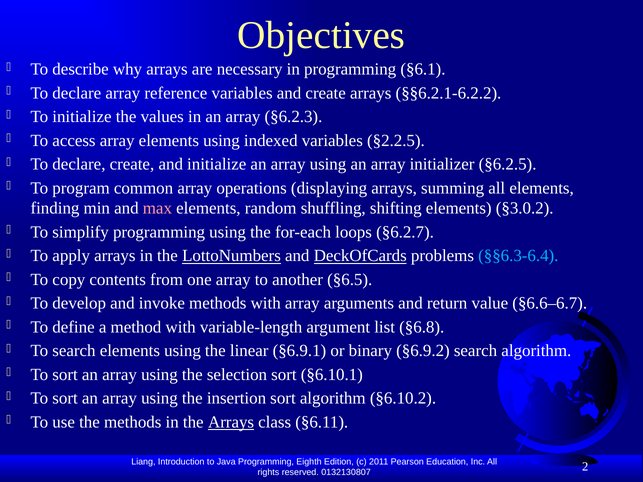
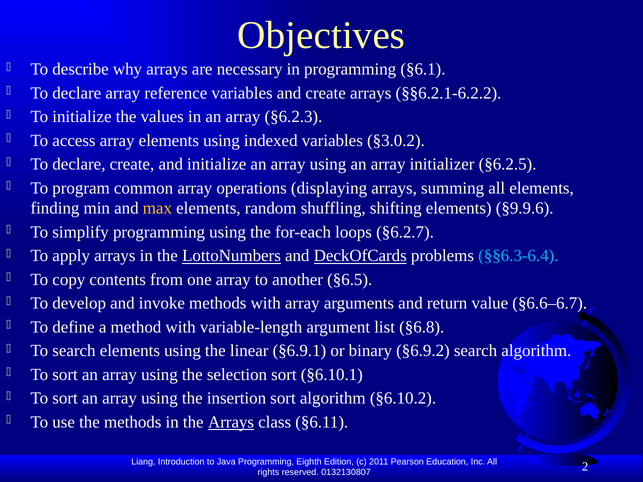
§2.2.5: §2.2.5 -> §3.0.2
max colour: pink -> yellow
§3.0.2: §3.0.2 -> §9.9.6
